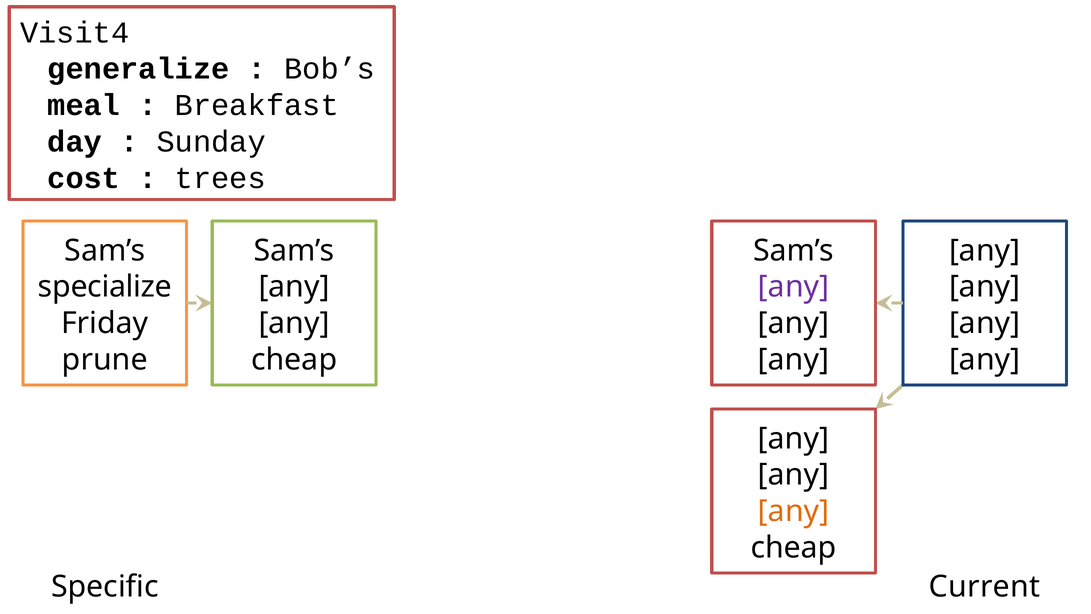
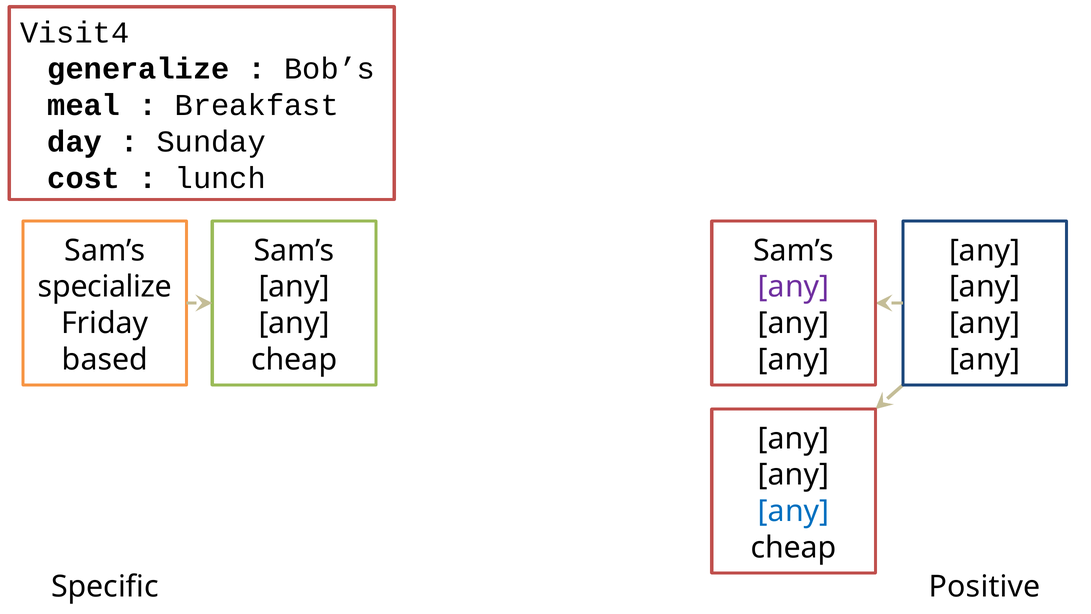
trees: trees -> lunch
prune: prune -> based
any at (794, 511) colour: orange -> blue
Current: Current -> Positive
